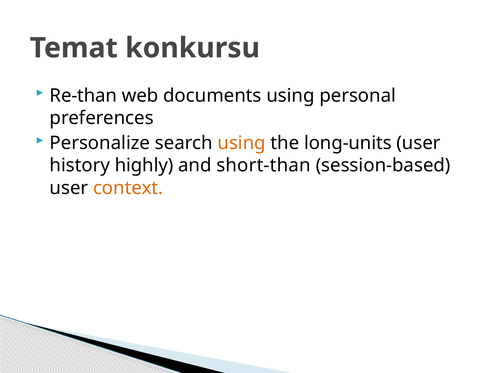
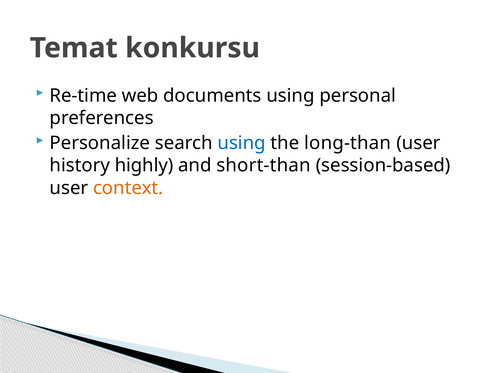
Re-than: Re-than -> Re-time
using at (242, 143) colour: orange -> blue
long-units: long-units -> long-than
